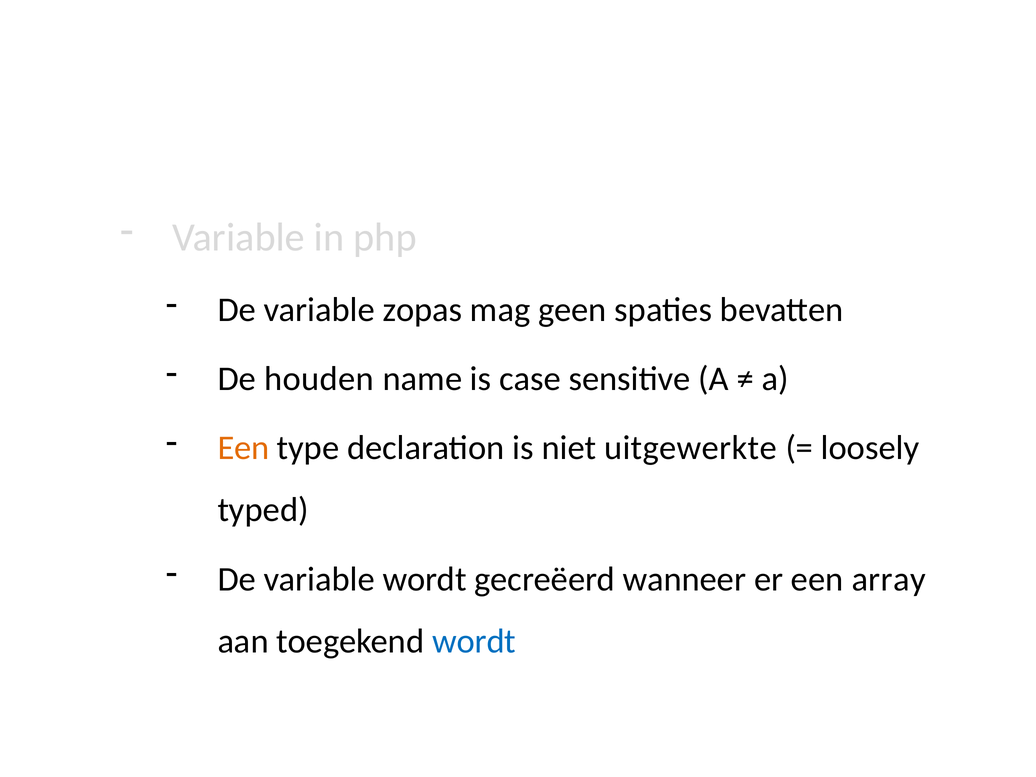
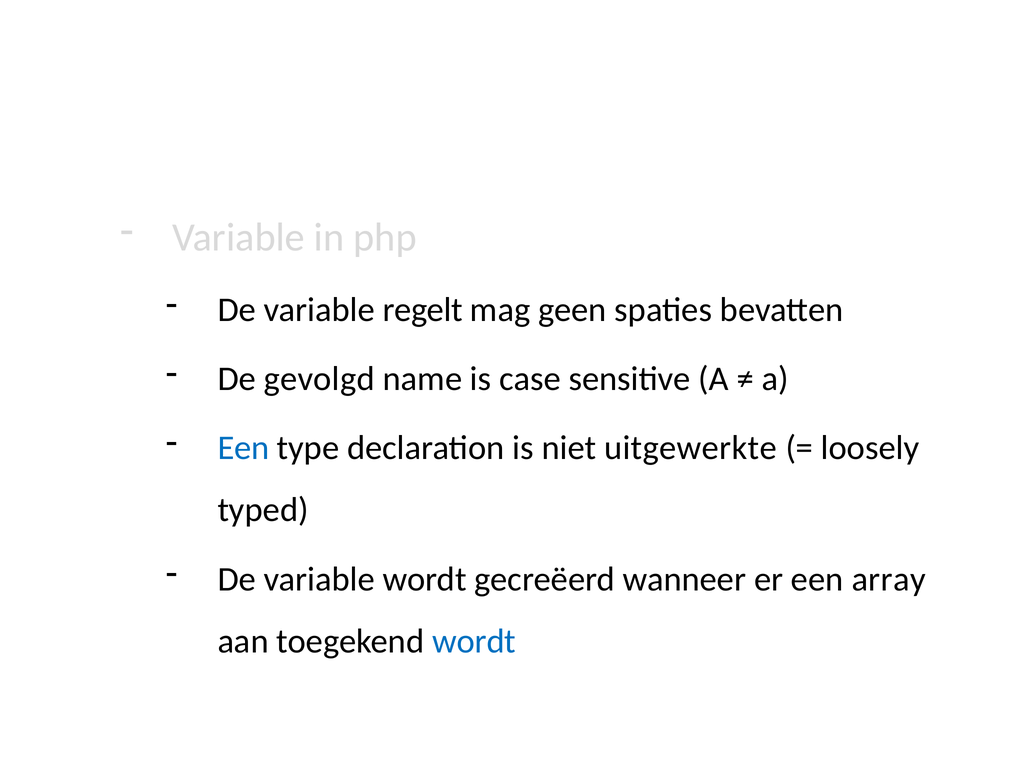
zopas: zopas -> regelt
houden: houden -> gevolgd
Een at (243, 448) colour: orange -> blue
